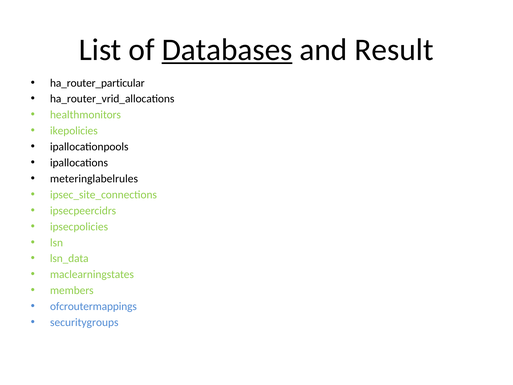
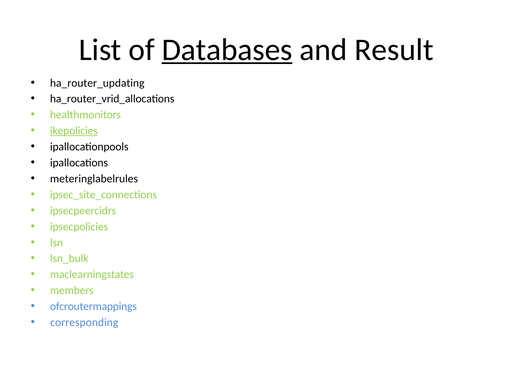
ha_router_particular: ha_router_particular -> ha_router_updating
ikepolicies underline: none -> present
lsn_data: lsn_data -> lsn_bulk
securitygroups: securitygroups -> corresponding
